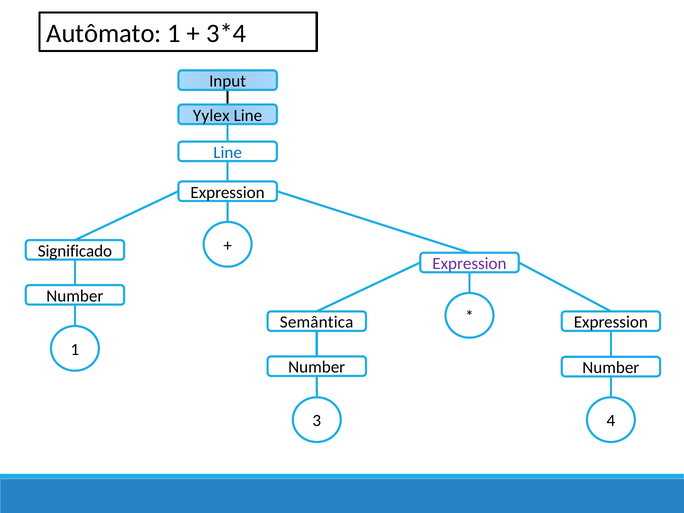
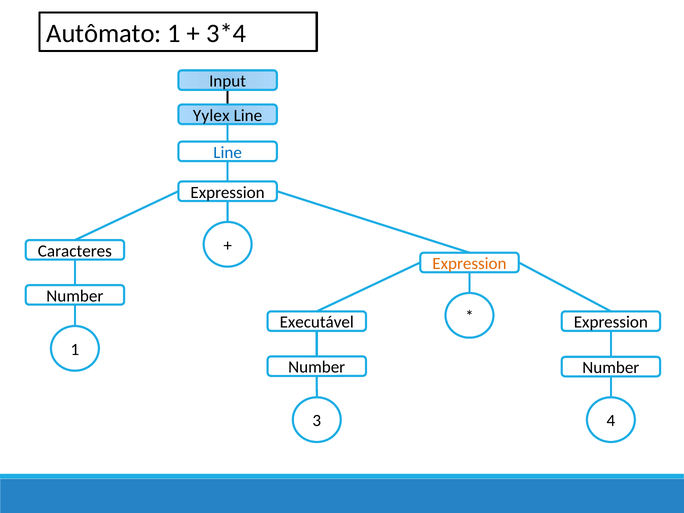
Significado: Significado -> Caracteres
Expression at (469, 264) colour: purple -> orange
Semântica: Semântica -> Executável
